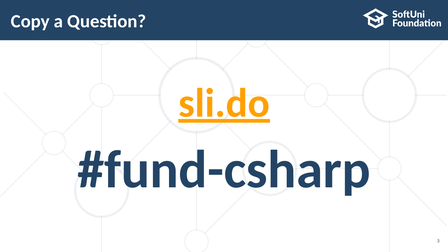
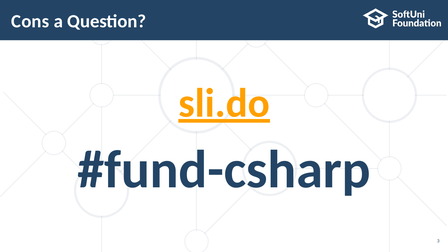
Copy: Copy -> Cons
